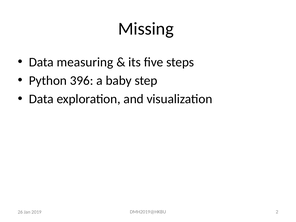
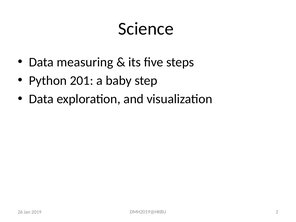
Missing: Missing -> Science
396: 396 -> 201
